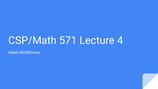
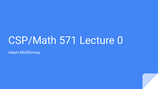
4: 4 -> 0
